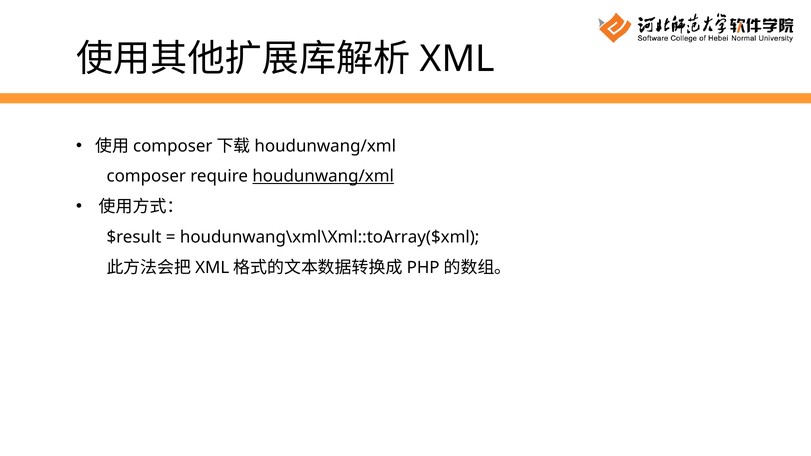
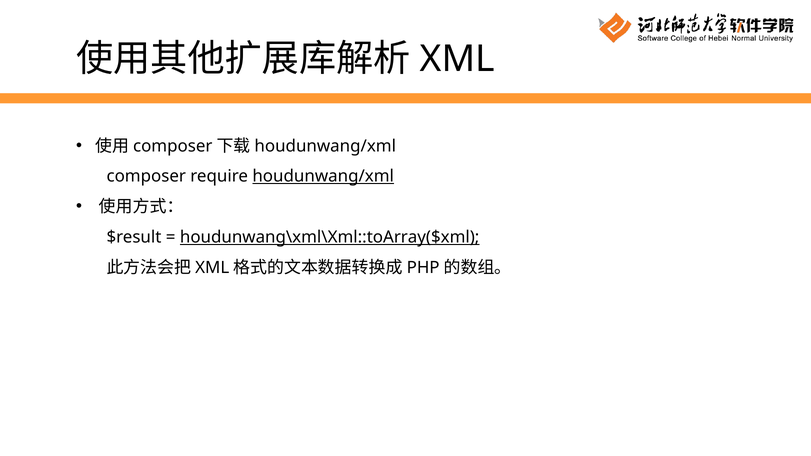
houdunwang\xml\Xml::toArray($xml underline: none -> present
